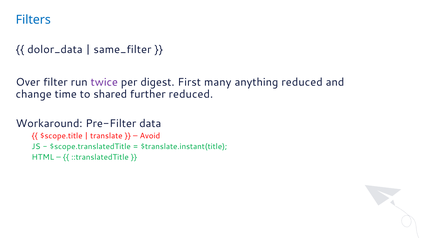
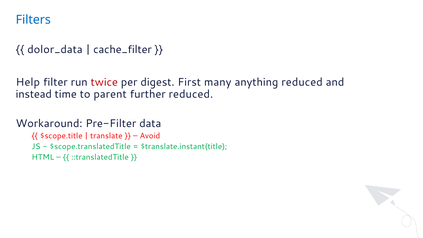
same_filter: same_filter -> cache_filter
Over: Over -> Help
twice colour: purple -> red
change: change -> instead
shared: shared -> parent
